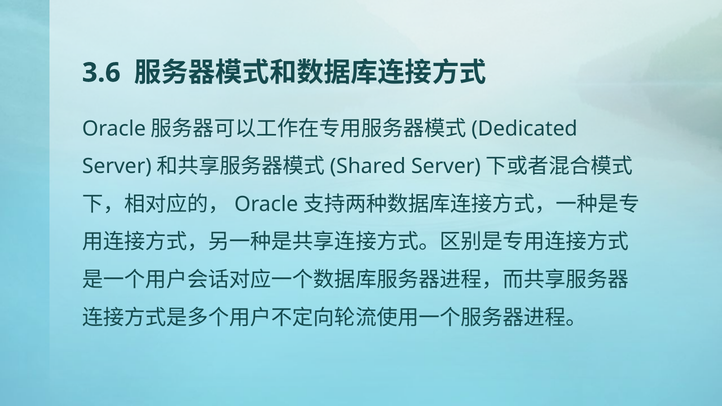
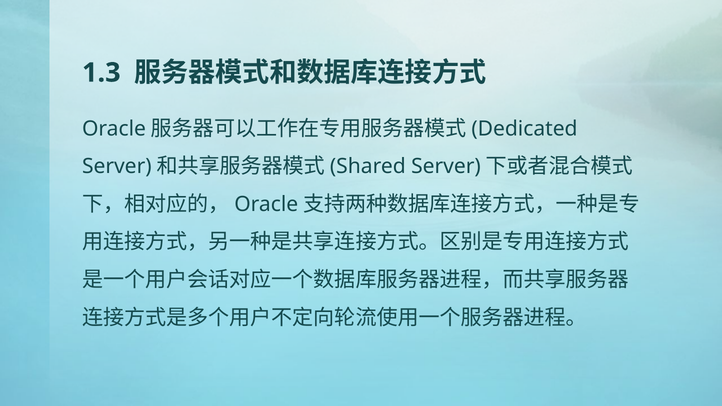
3.6: 3.6 -> 1.3
